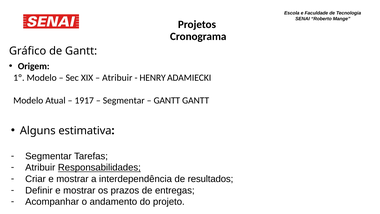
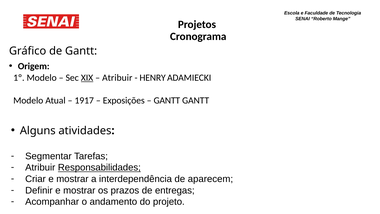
XIX underline: none -> present
Segmentar at (124, 100): Segmentar -> Exposições
estimativa: estimativa -> atividades
resultados: resultados -> aparecem
